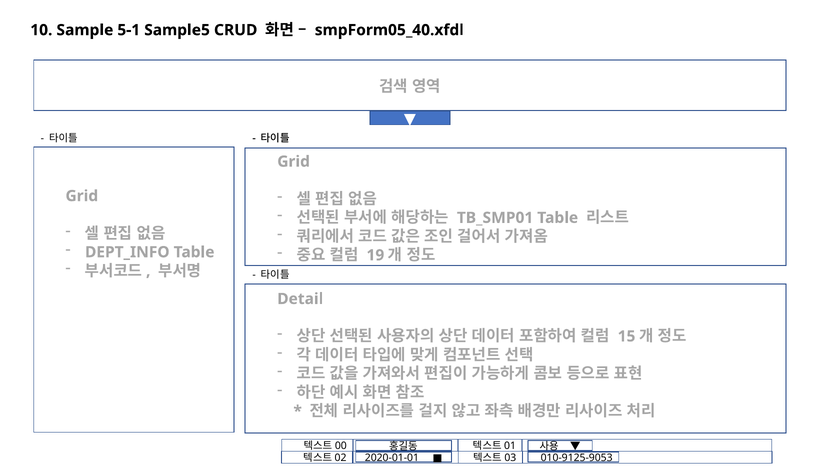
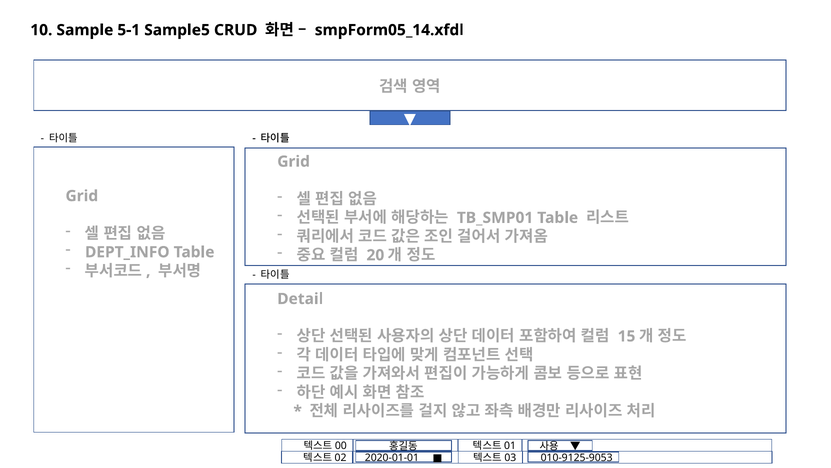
smpForm05_40.xfdl: smpForm05_40.xfdl -> smpForm05_14.xfdl
19: 19 -> 20
